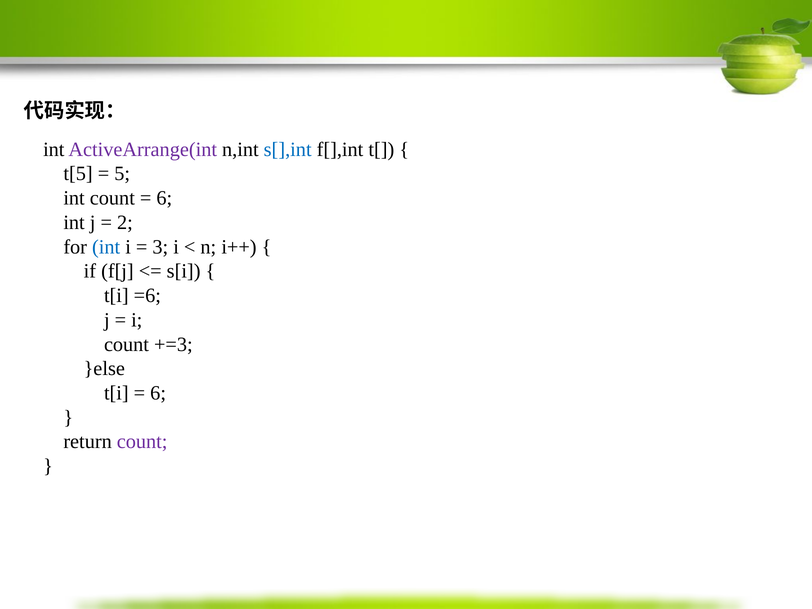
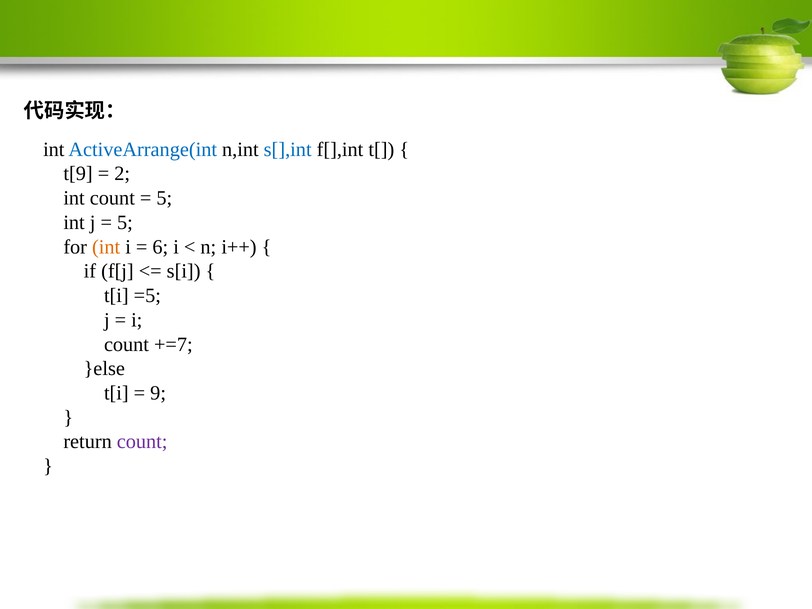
ActiveArrange(int colour: purple -> blue
t[5: t[5 -> t[9
5: 5 -> 2
6 at (164, 198): 6 -> 5
2 at (125, 223): 2 -> 5
int at (106, 247) colour: blue -> orange
3: 3 -> 6
=6: =6 -> =5
+=3: +=3 -> +=7
6 at (158, 393): 6 -> 9
